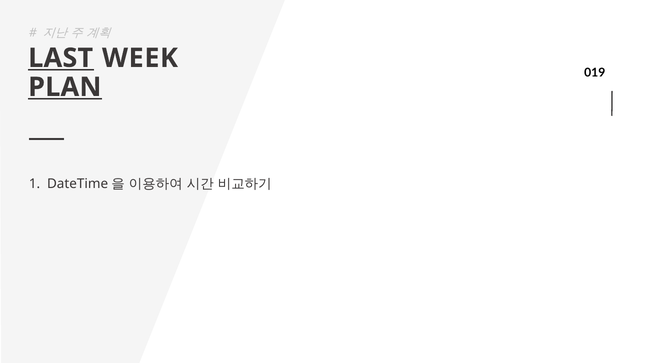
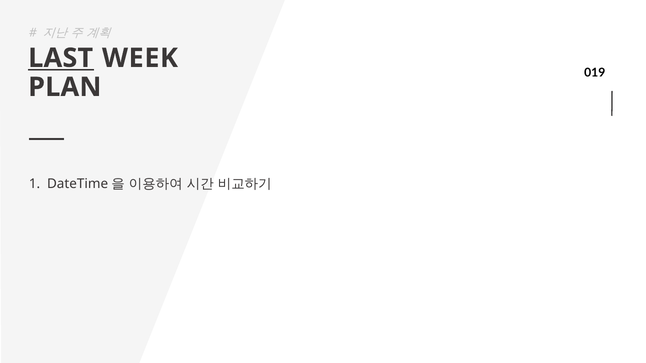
PLAN underline: present -> none
